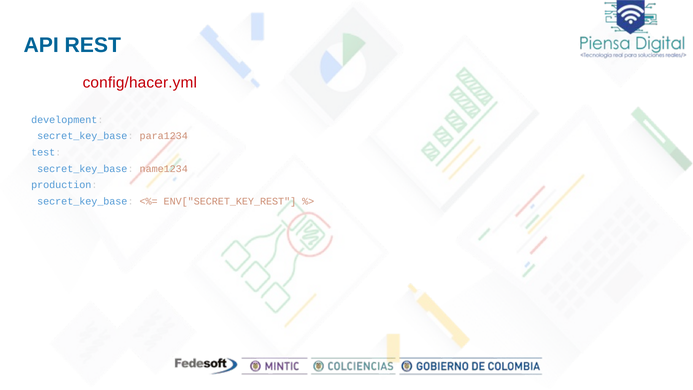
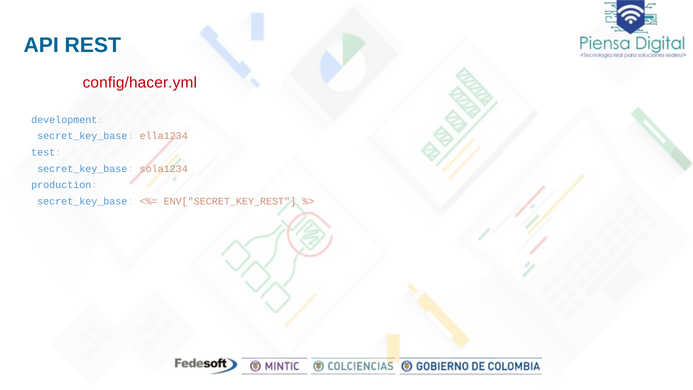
para1234: para1234 -> ella1234
name1234: name1234 -> sola1234
